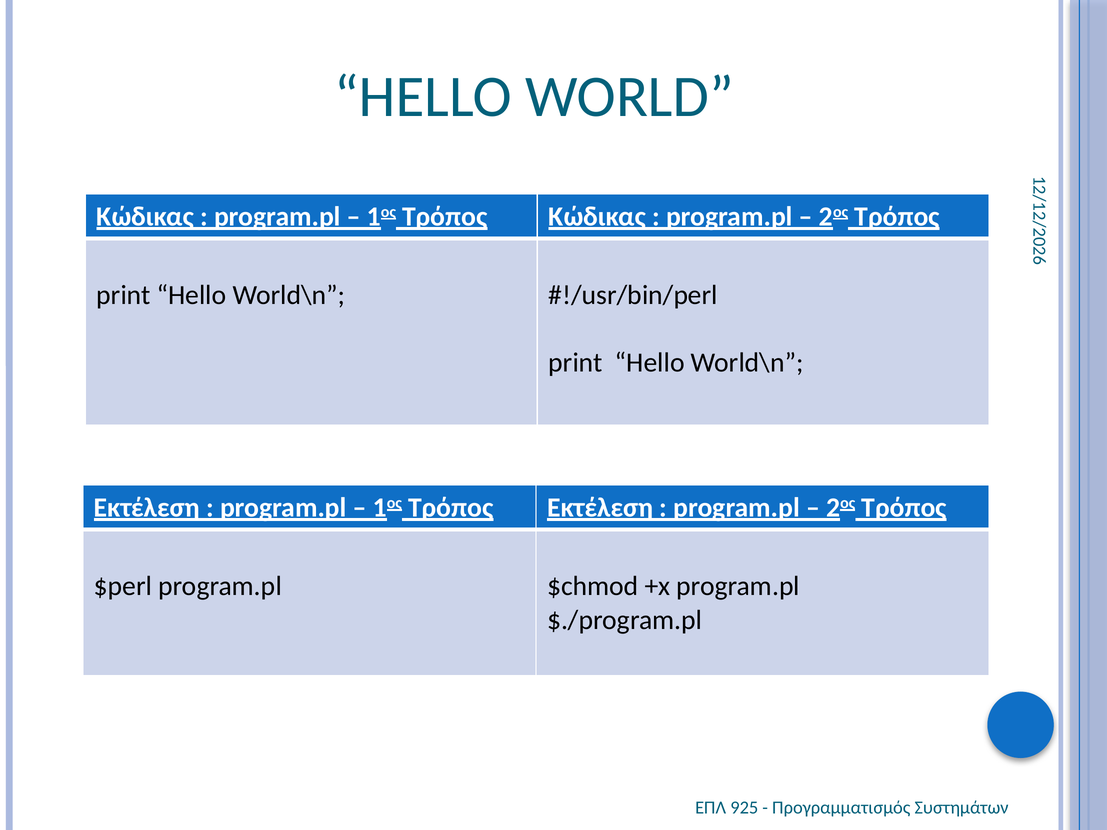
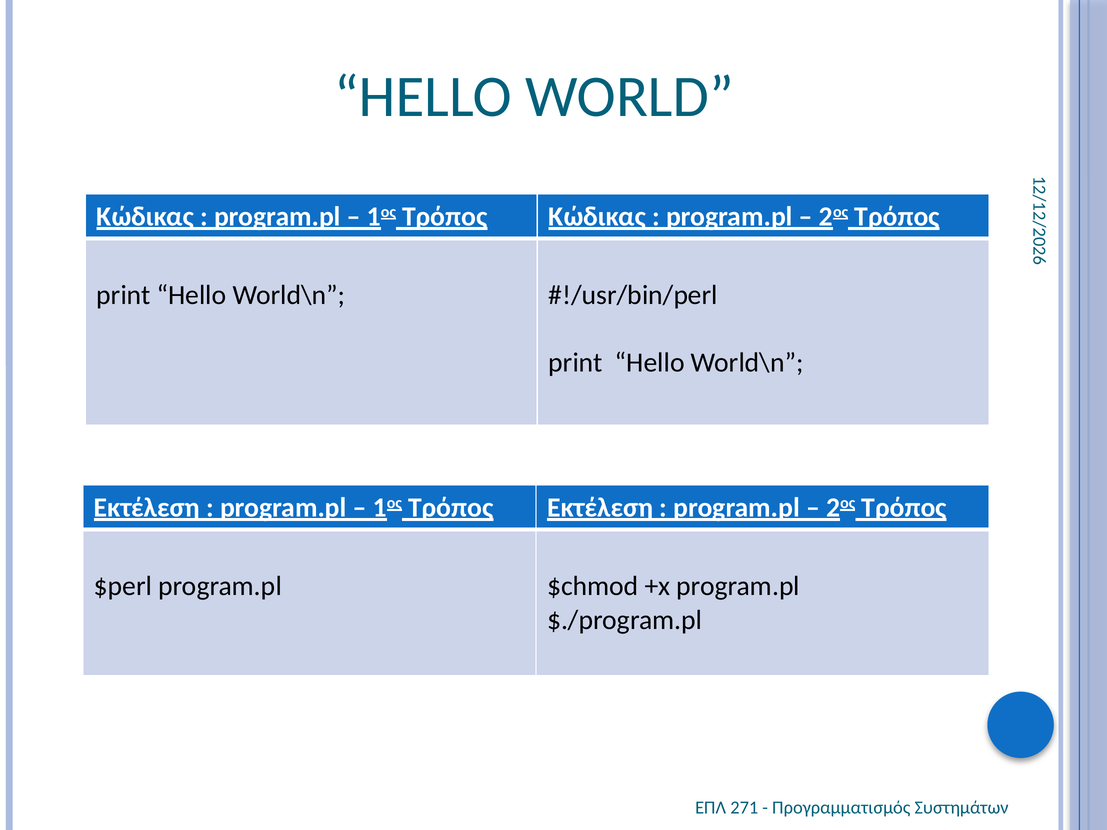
925: 925 -> 271
